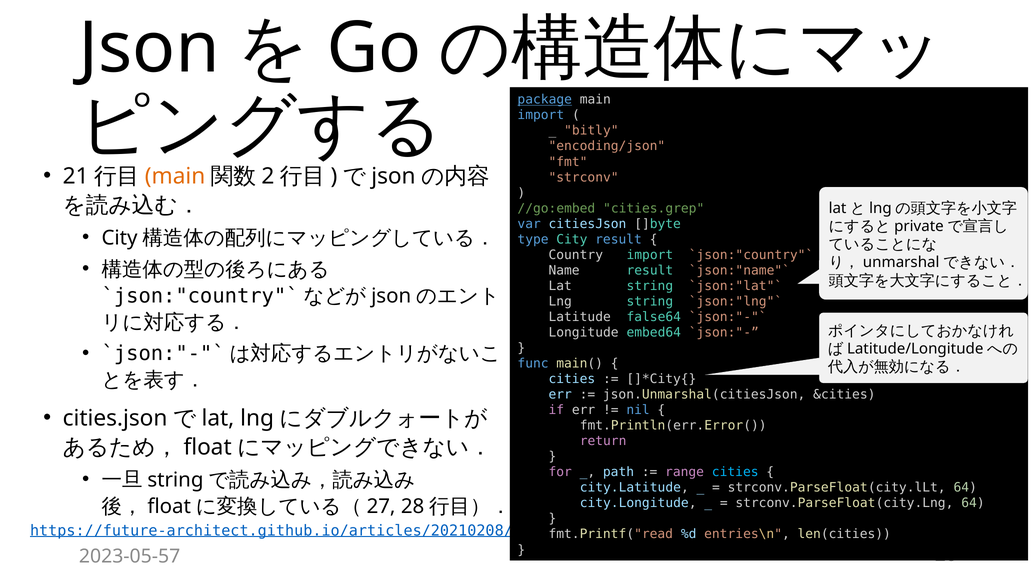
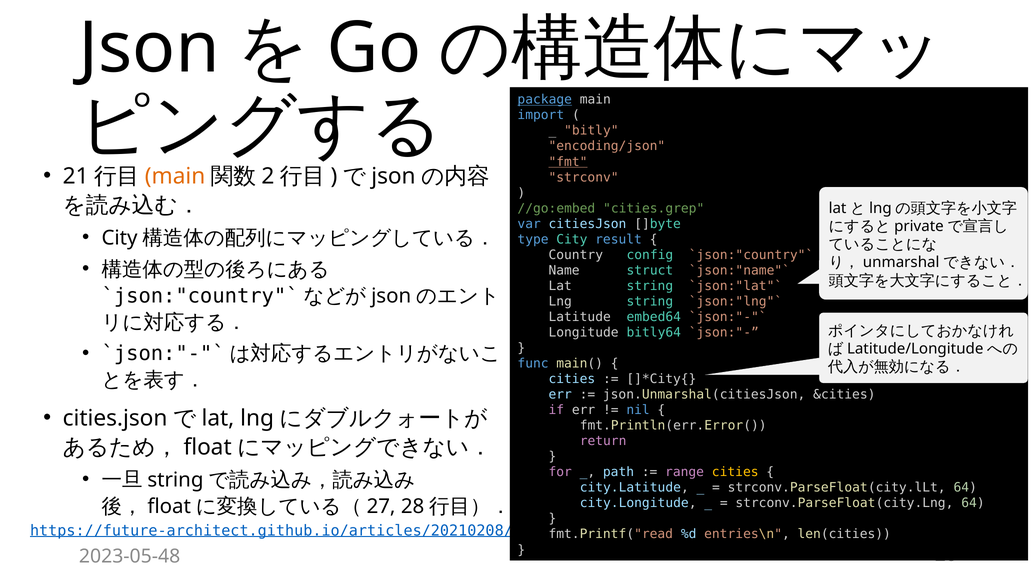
fmt underline: none -> present
Country import: import -> config
Name result: result -> struct
false64: false64 -> embed64
embed64: embed64 -> bitly64
cities at (735, 473) colour: light blue -> yellow
2023-05-57: 2023-05-57 -> 2023-05-48
